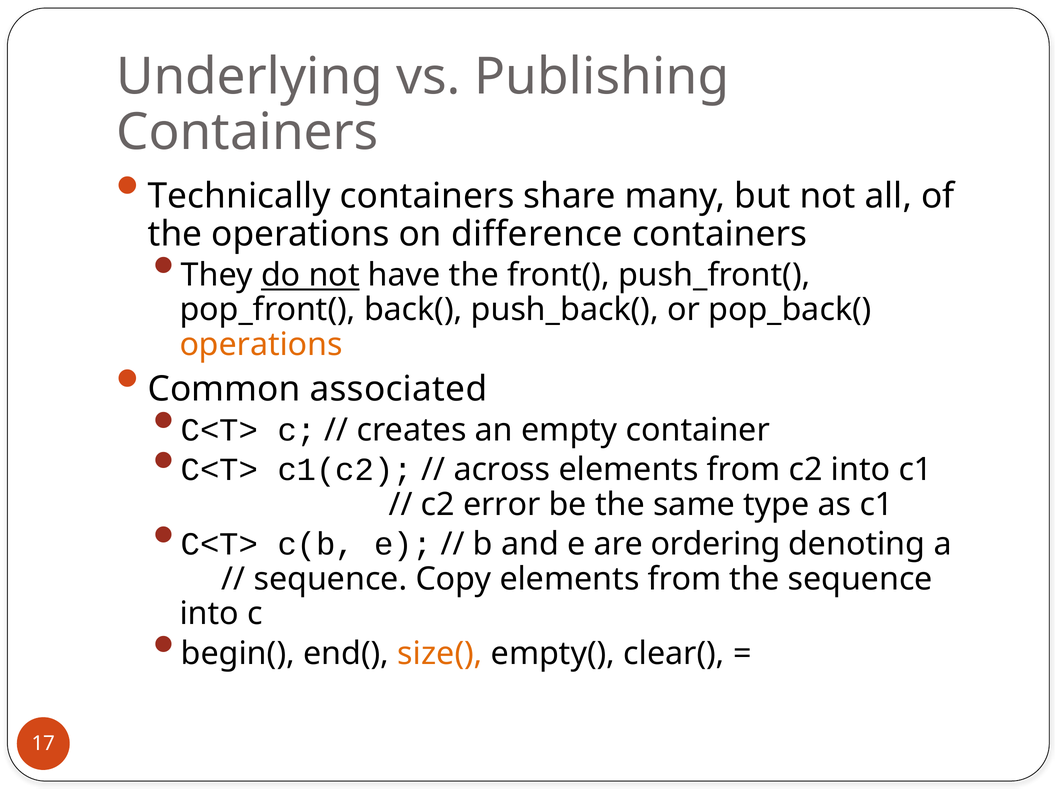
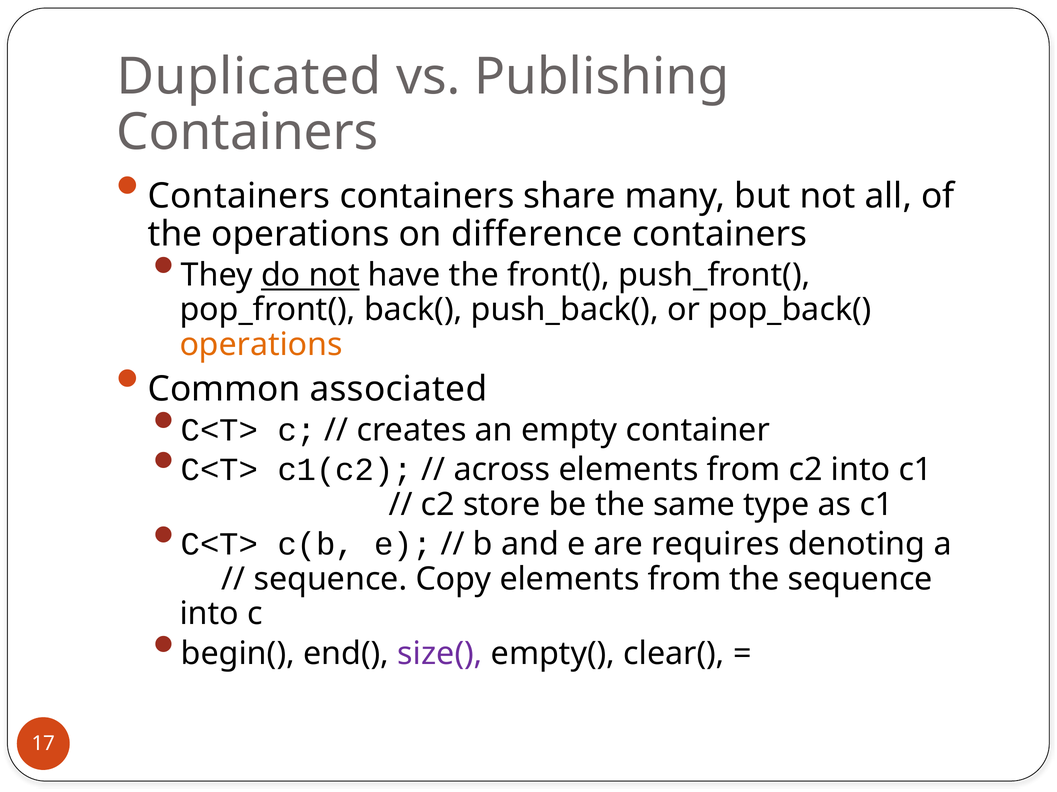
Underlying: Underlying -> Duplicated
Technically at (239, 196): Technically -> Containers
error: error -> store
ordering: ordering -> requires
size( colour: orange -> purple
